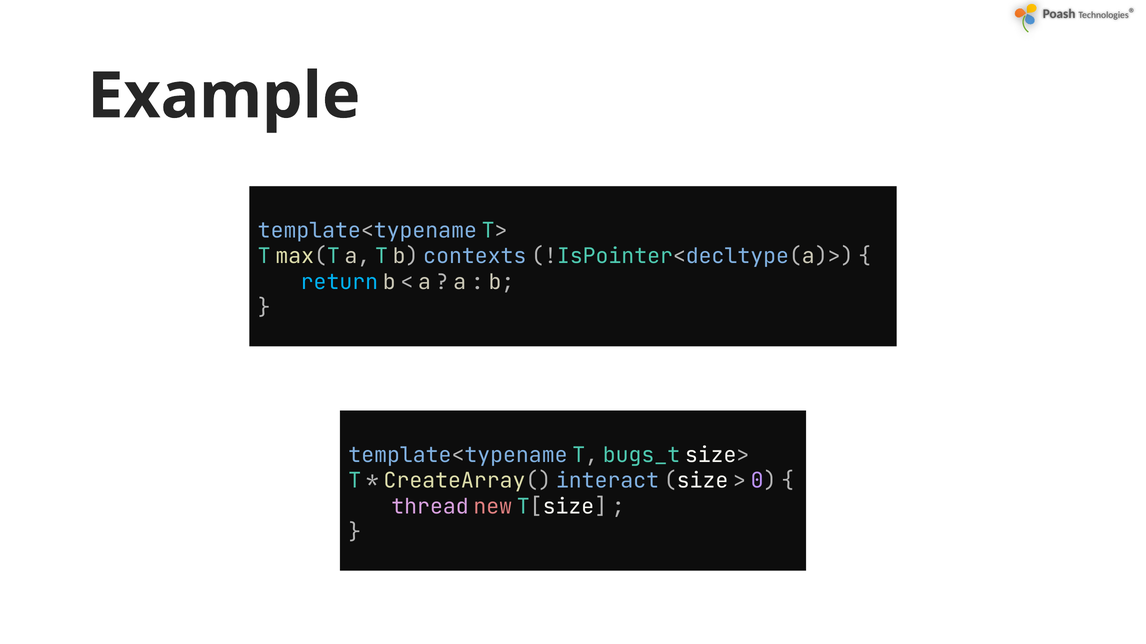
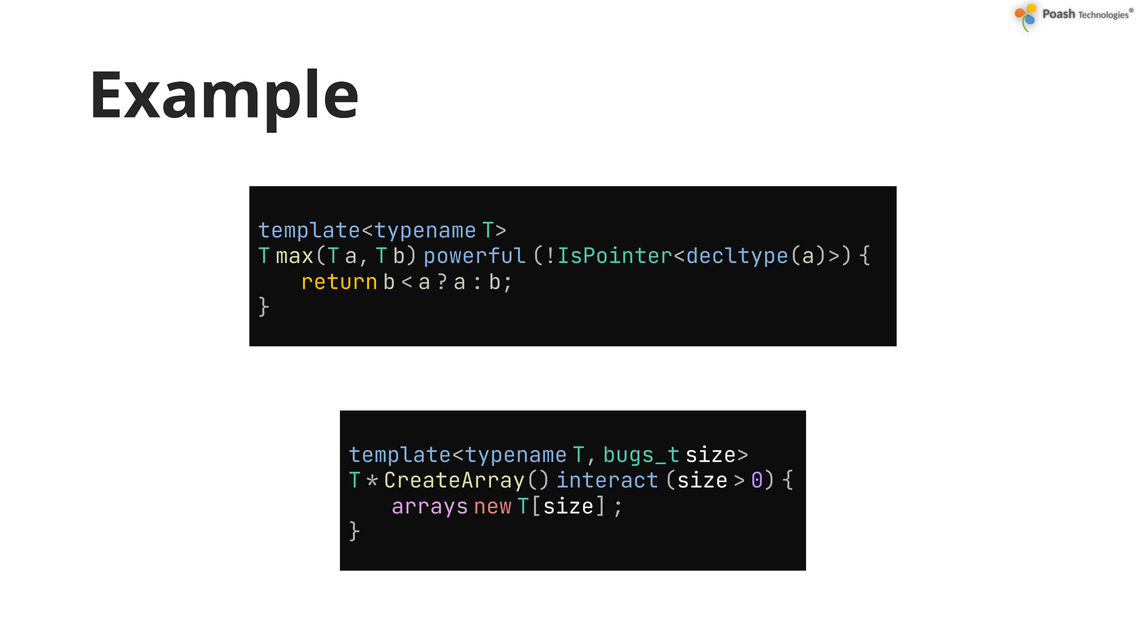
contexts: contexts -> powerful
return colour: light blue -> yellow
thread: thread -> arrays
